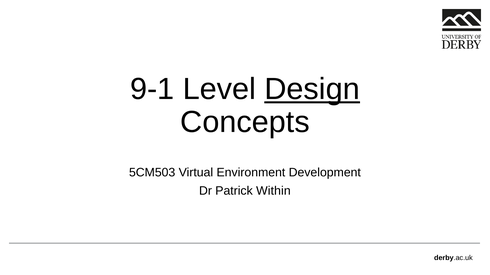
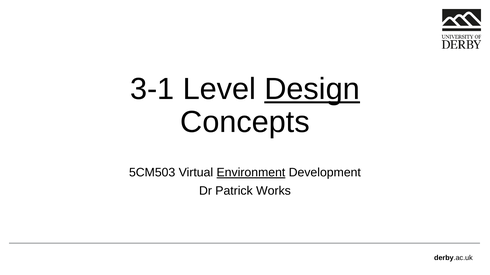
9-1: 9-1 -> 3-1
Environment underline: none -> present
Within: Within -> Works
